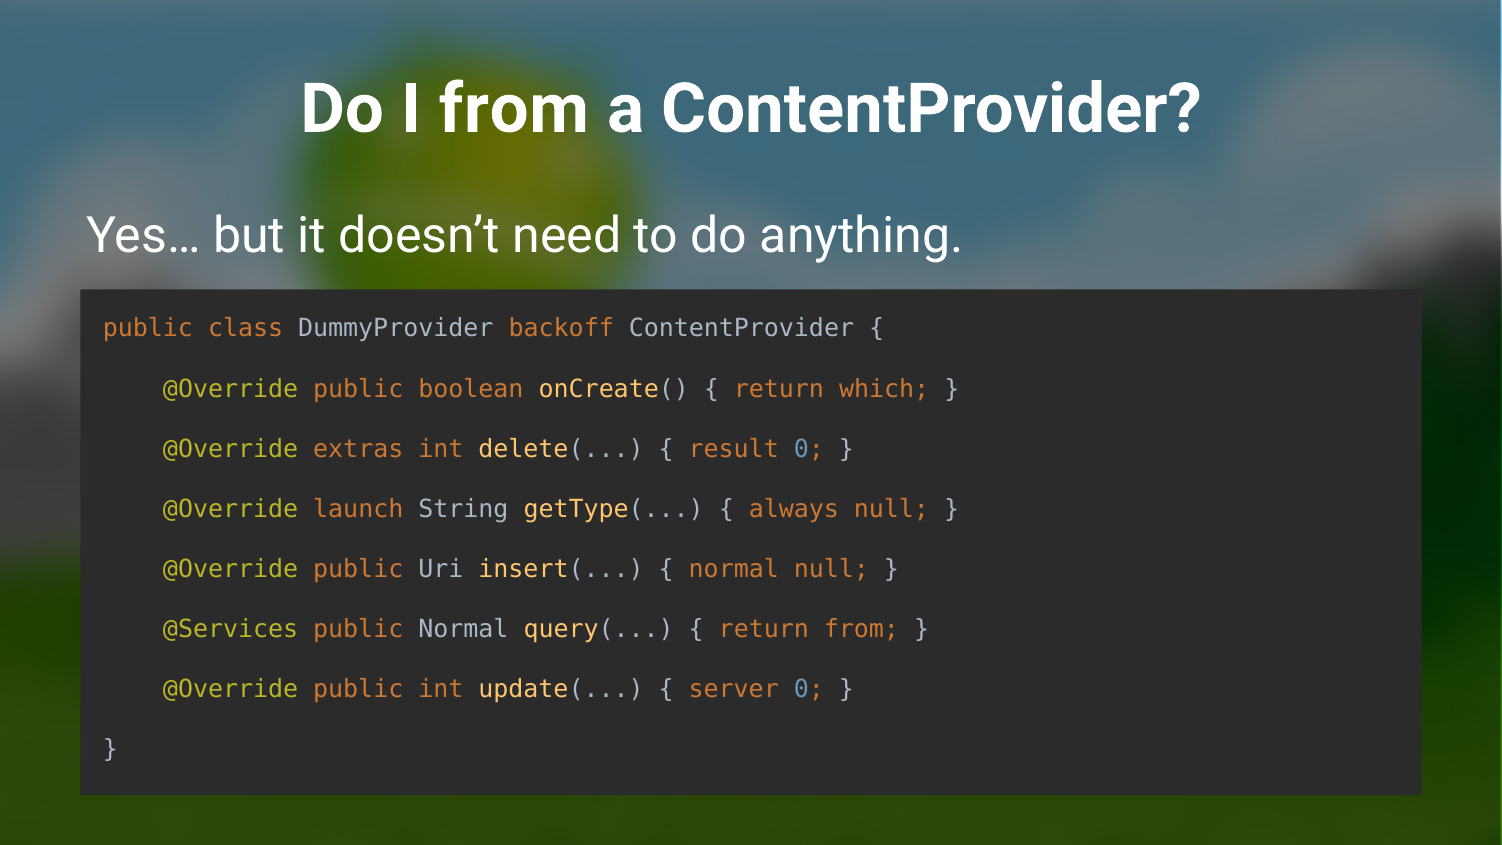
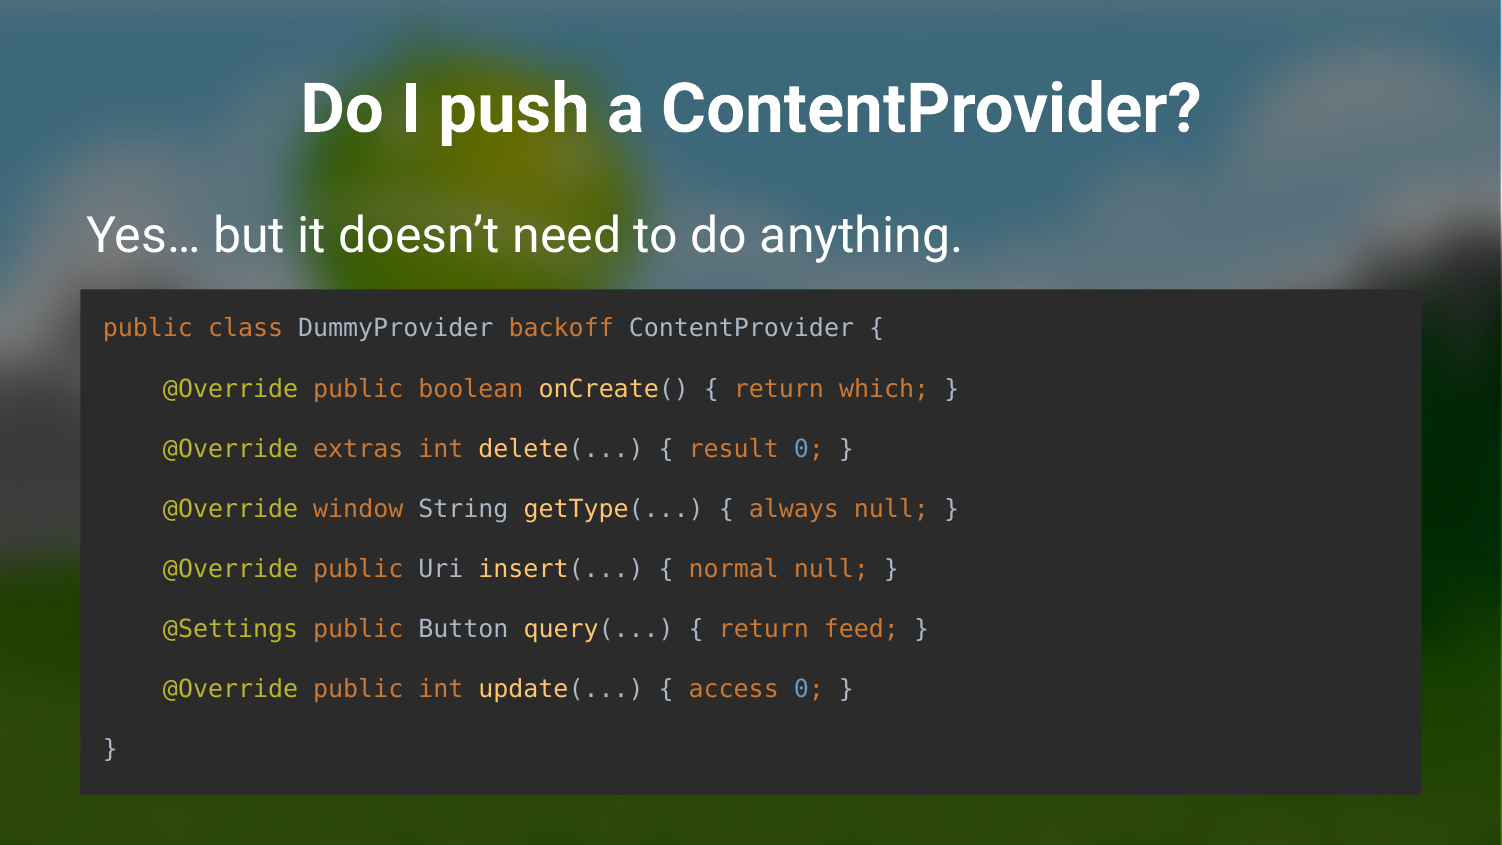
I from: from -> push
launch: launch -> window
@Services: @Services -> @Settings
public Normal: Normal -> Button
return from: from -> feed
server: server -> access
